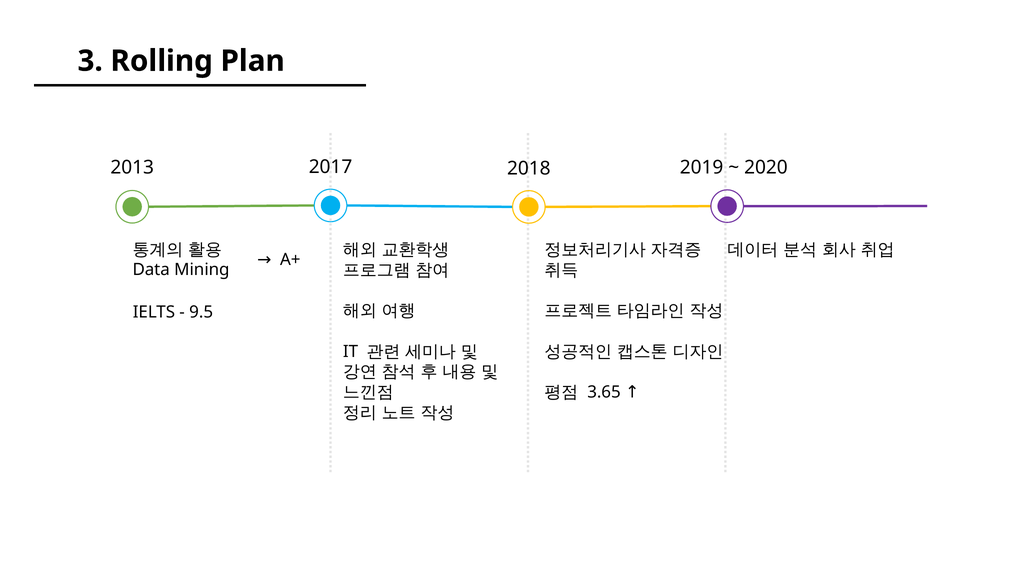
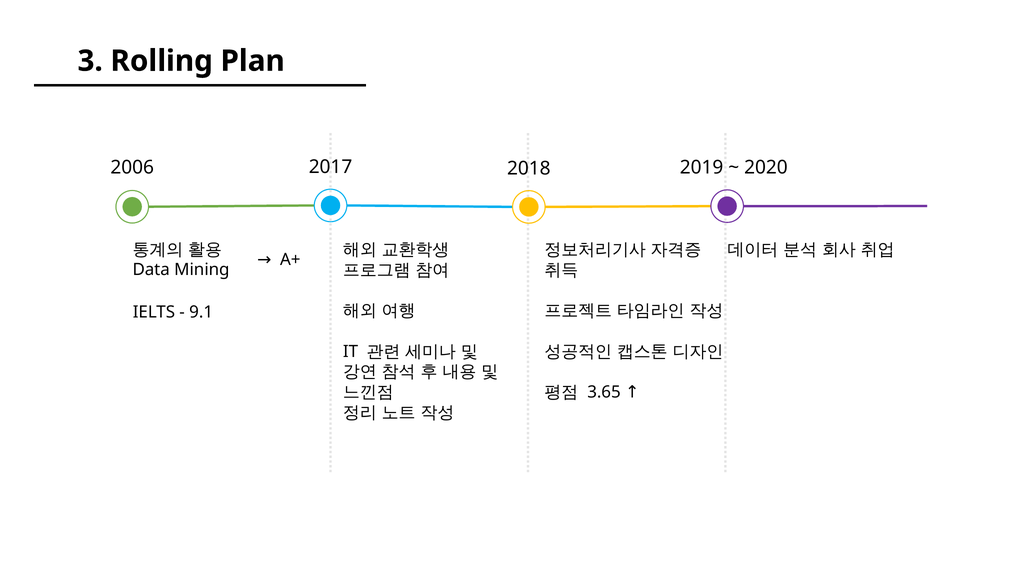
2013: 2013 -> 2006
9.5: 9.5 -> 9.1
